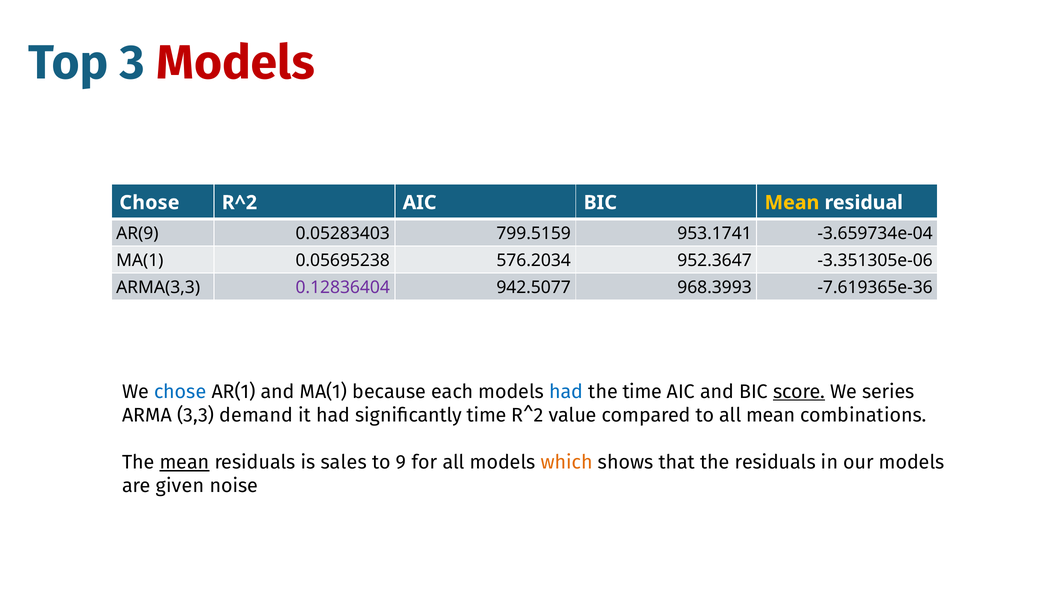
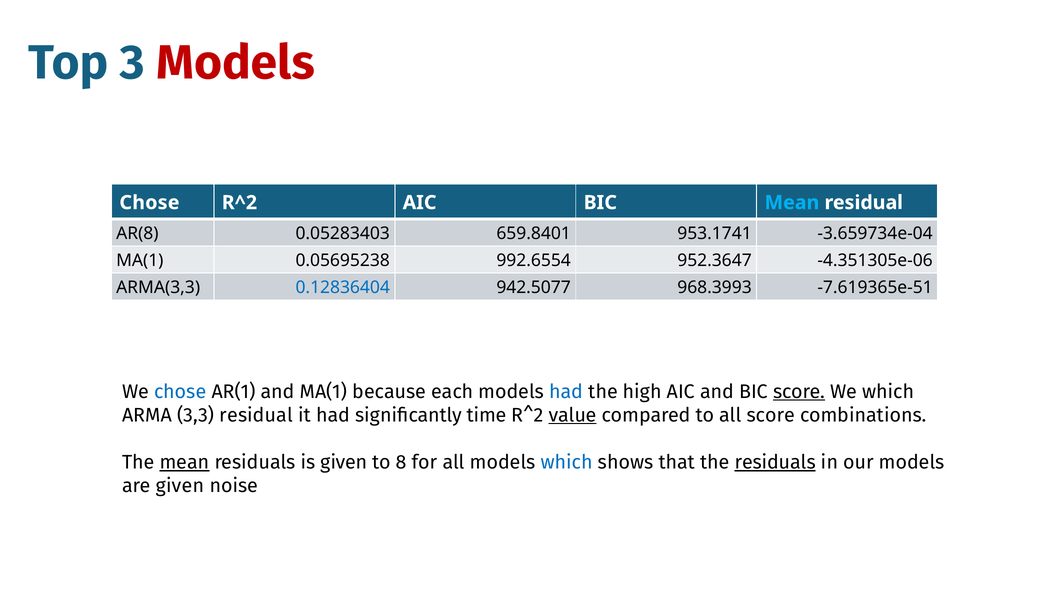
Mean at (792, 203) colour: yellow -> light blue
AR(9: AR(9 -> AR(8
799.5159: 799.5159 -> 659.8401
576.2034: 576.2034 -> 992.6554
-3.351305e-06: -3.351305e-06 -> -4.351305e-06
0.12836404 colour: purple -> blue
-7.619365e-36: -7.619365e-36 -> -7.619365e-51
the time: time -> high
We series: series -> which
3,3 demand: demand -> residual
value underline: none -> present
all mean: mean -> score
is sales: sales -> given
9: 9 -> 8
which at (567, 462) colour: orange -> blue
residuals at (775, 462) underline: none -> present
